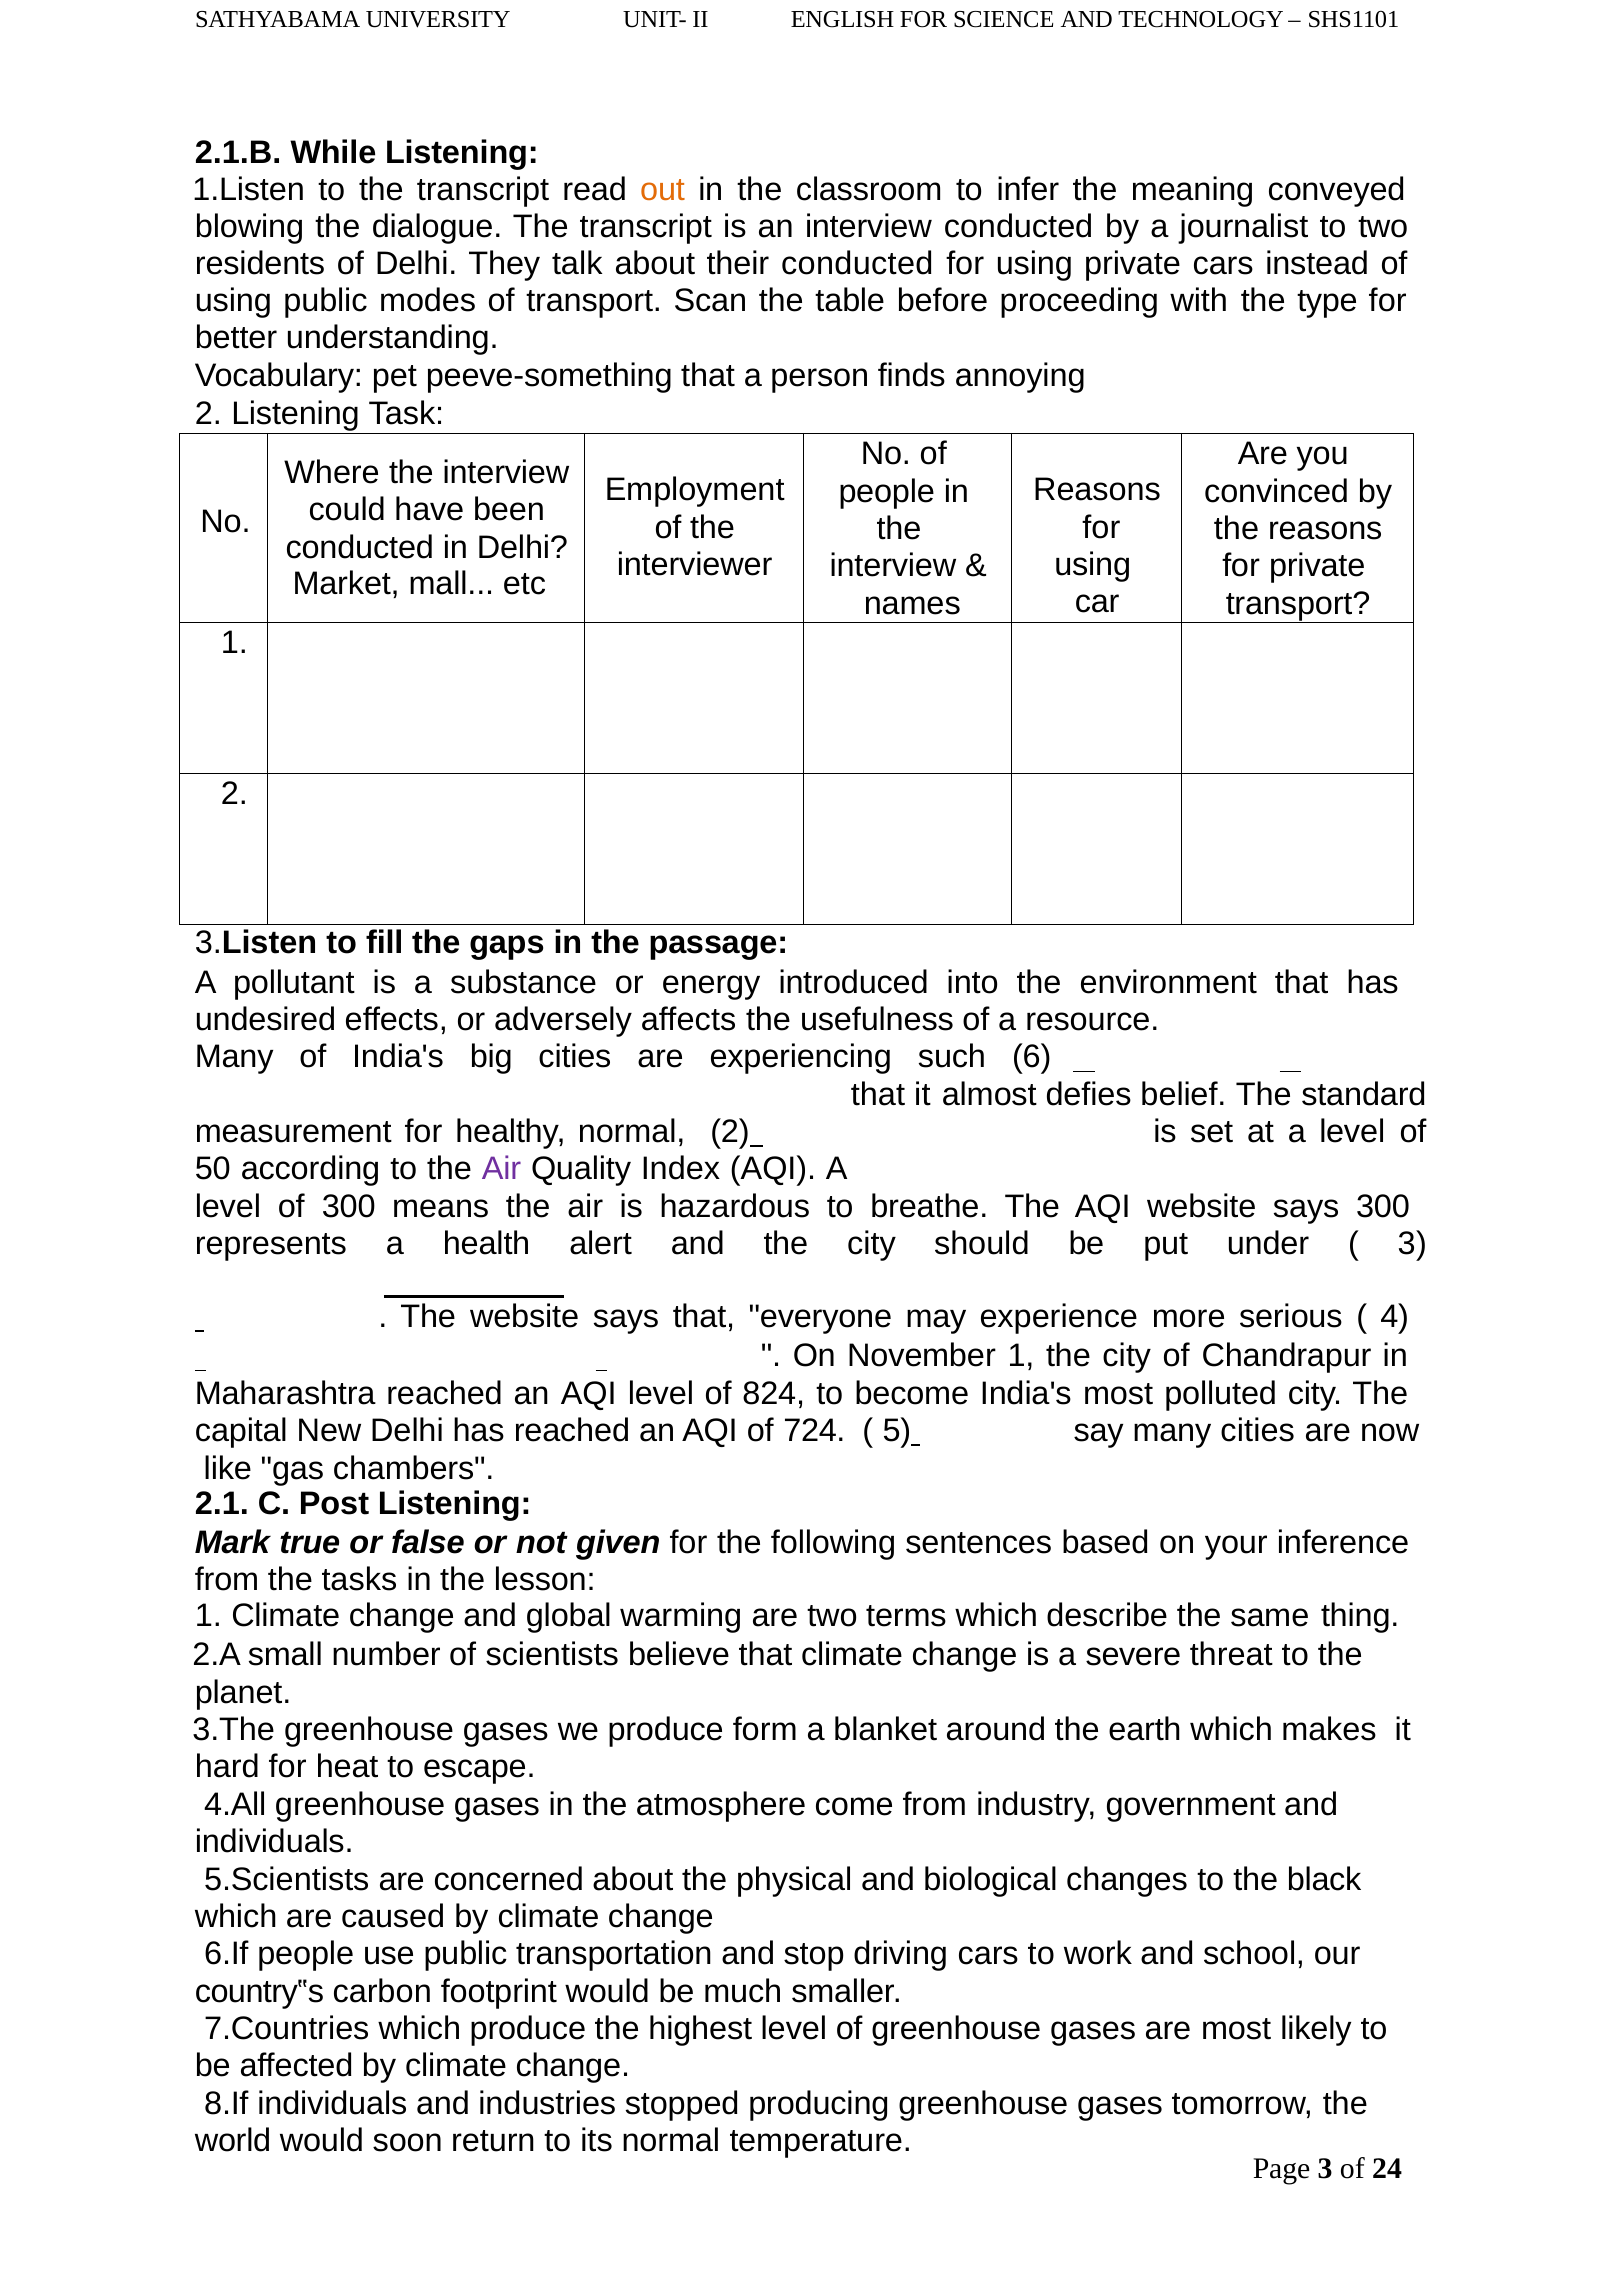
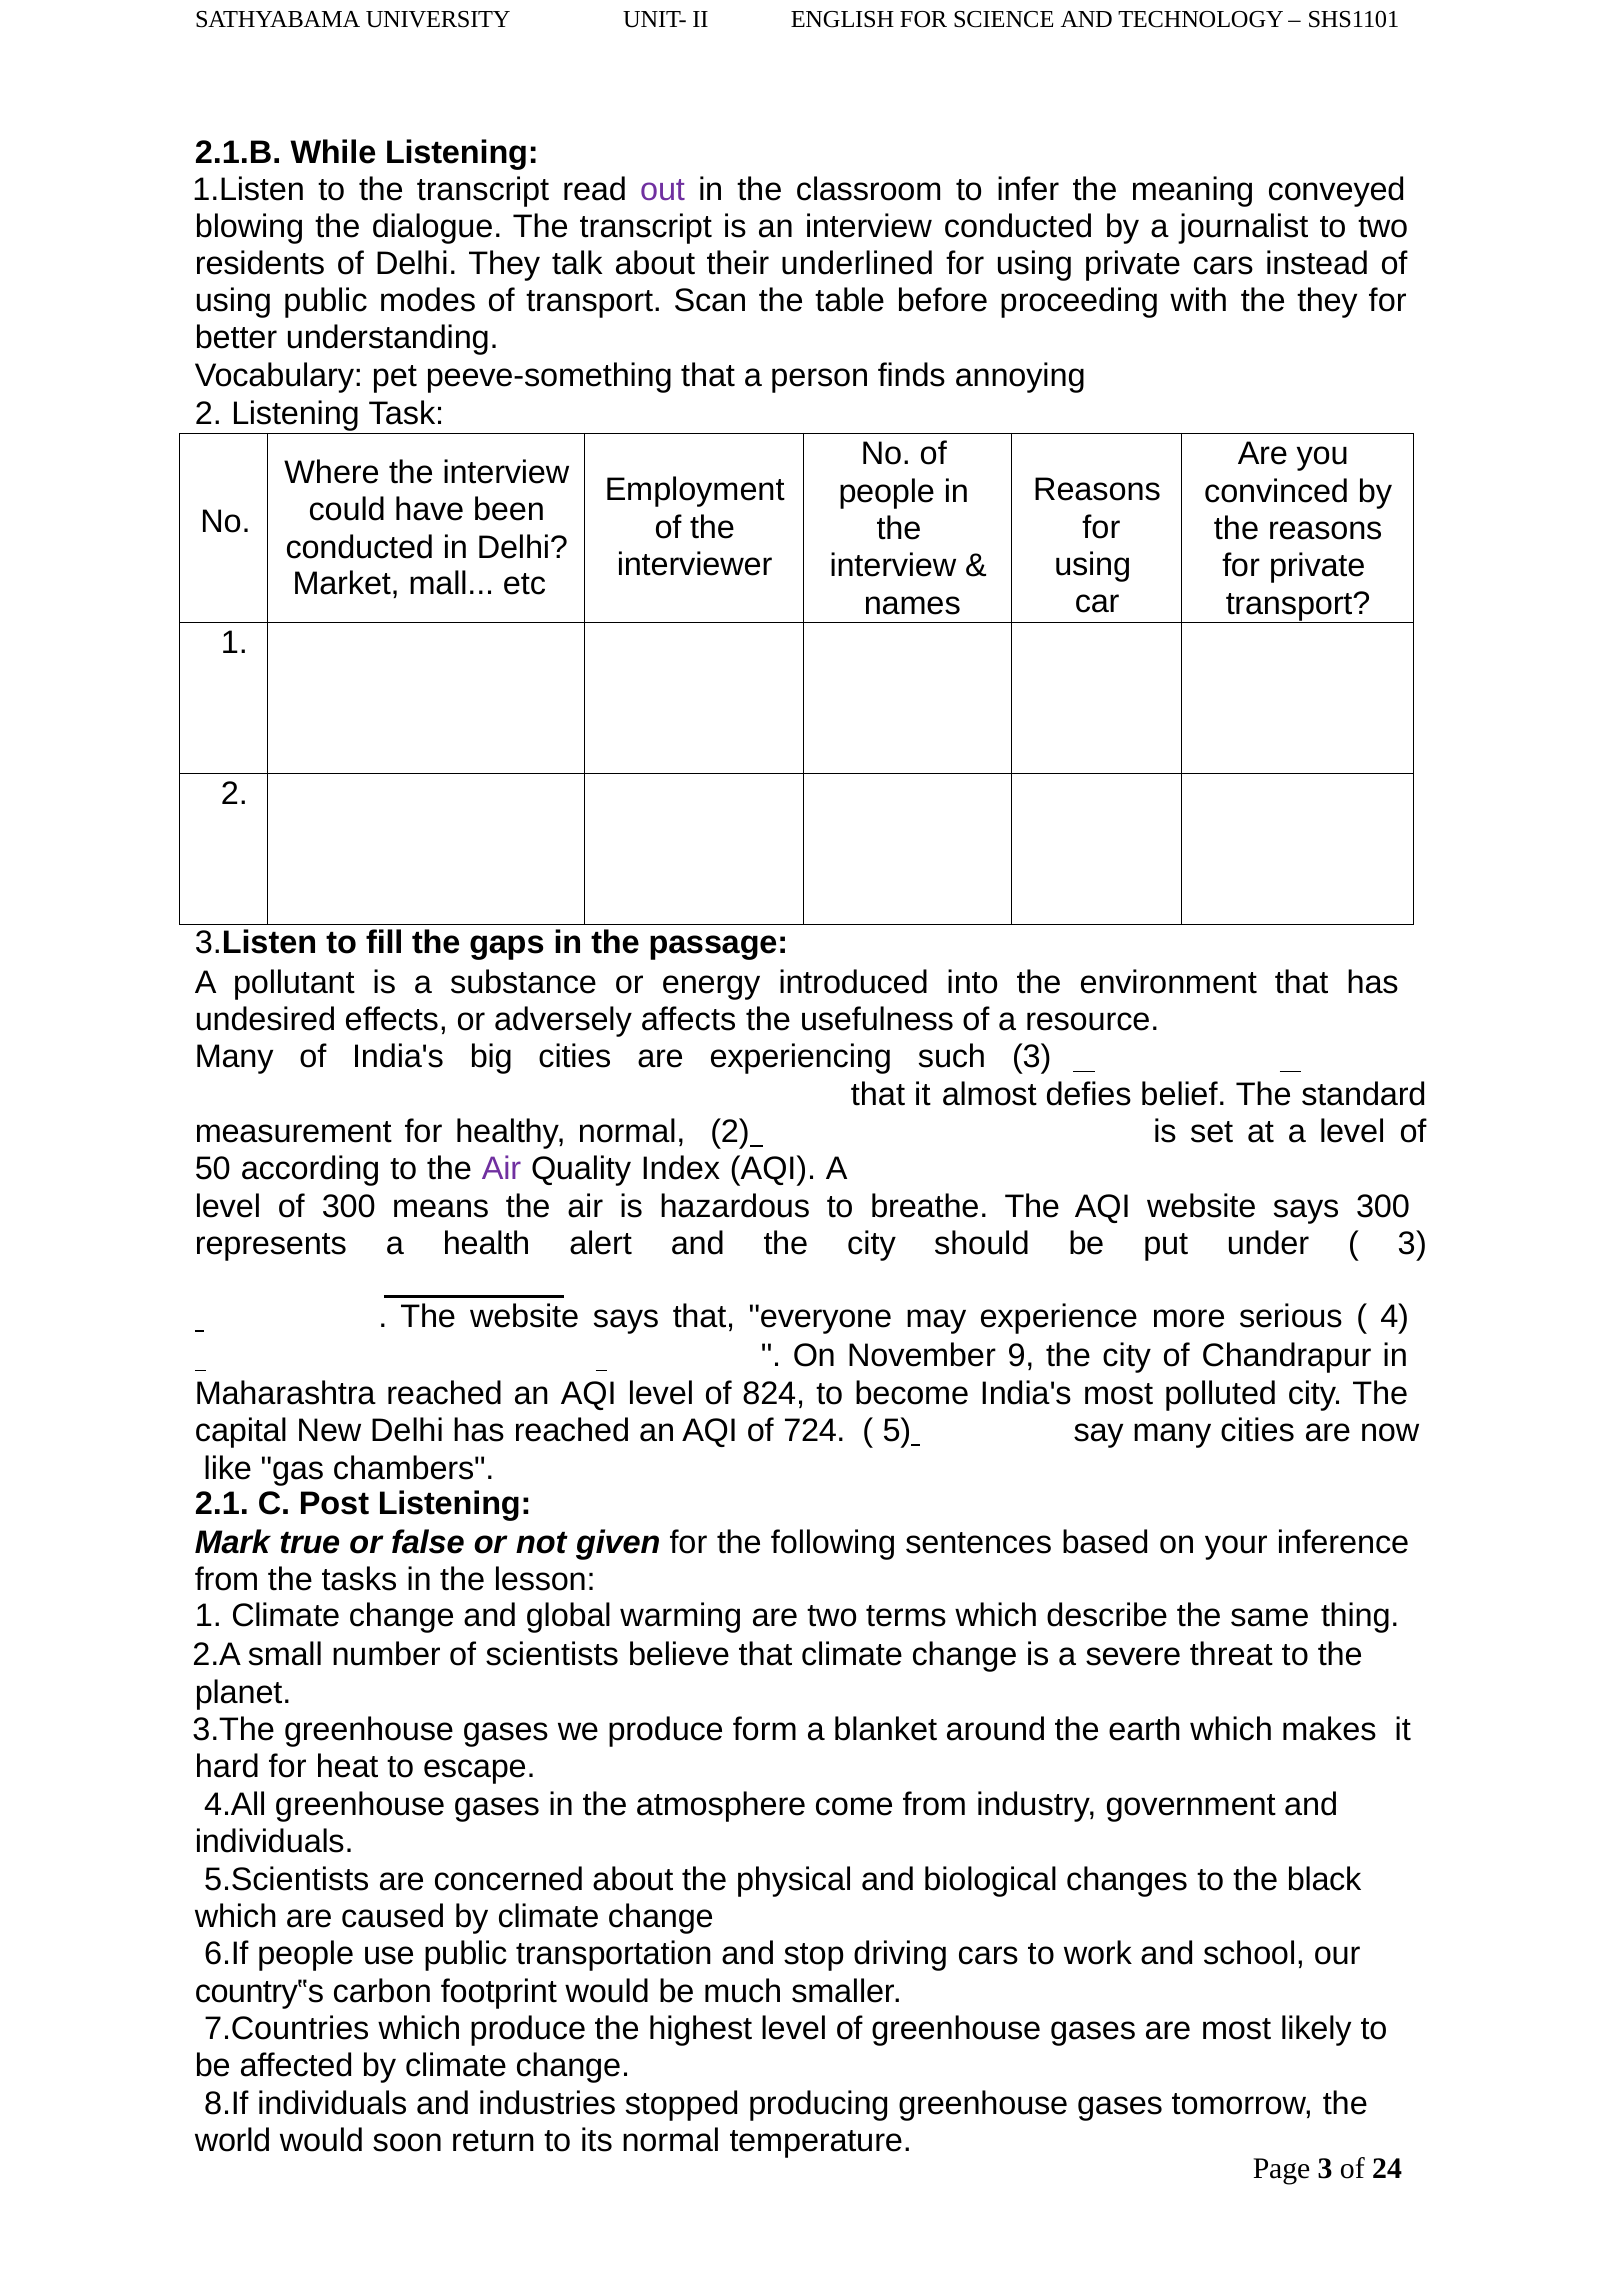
out colour: orange -> purple
their conducted: conducted -> underlined
the type: type -> they
such 6: 6 -> 3
November 1: 1 -> 9
